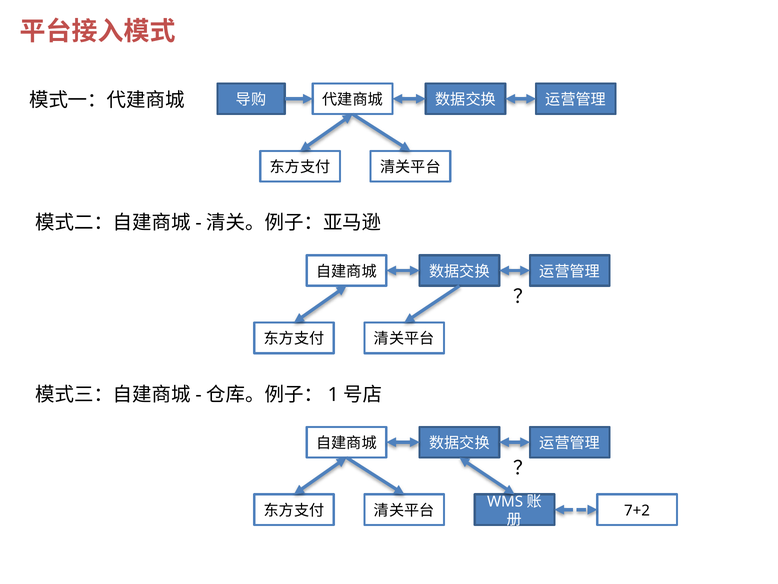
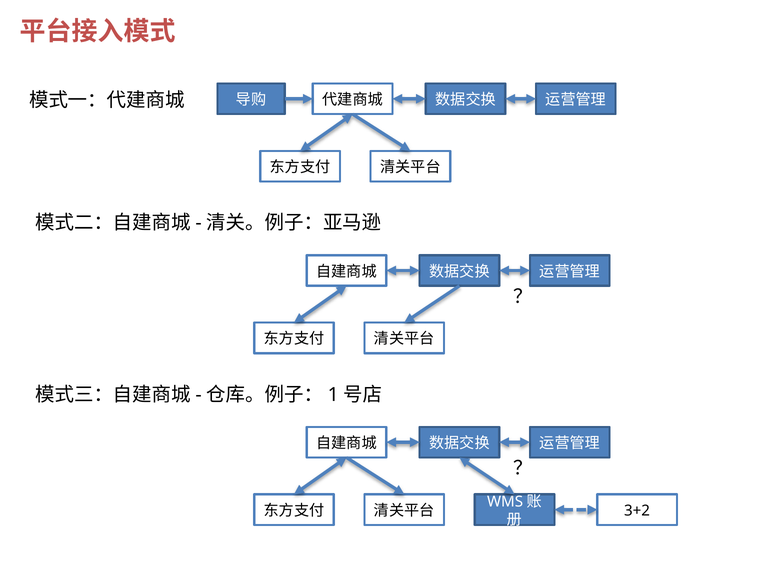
7+2: 7+2 -> 3+2
